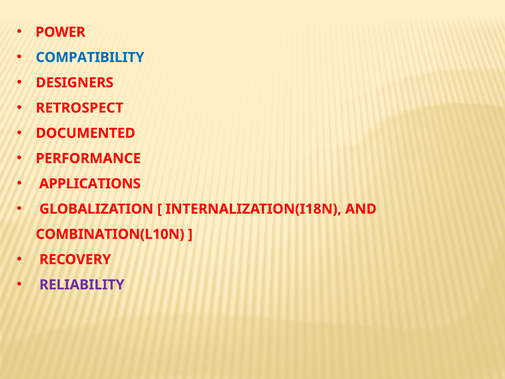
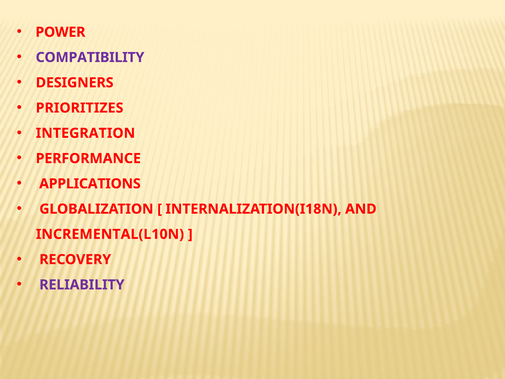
COMPATIBILITY colour: blue -> purple
RETROSPECT: RETROSPECT -> PRIORITIZES
DOCUMENTED: DOCUMENTED -> INTEGRATION
COMBINATION(L10N: COMBINATION(L10N -> INCREMENTAL(L10N
